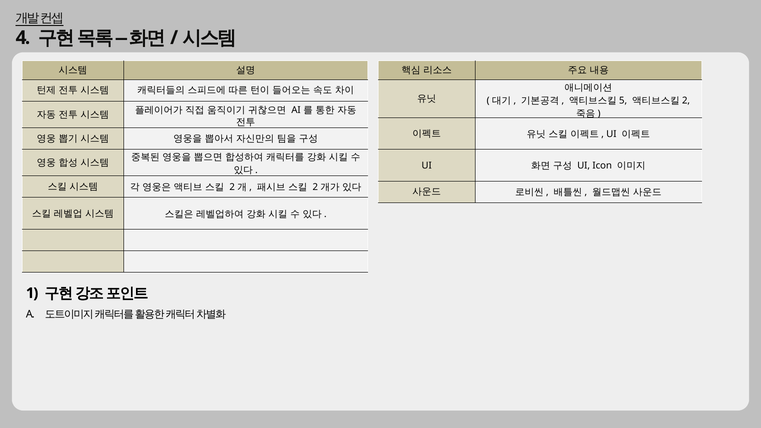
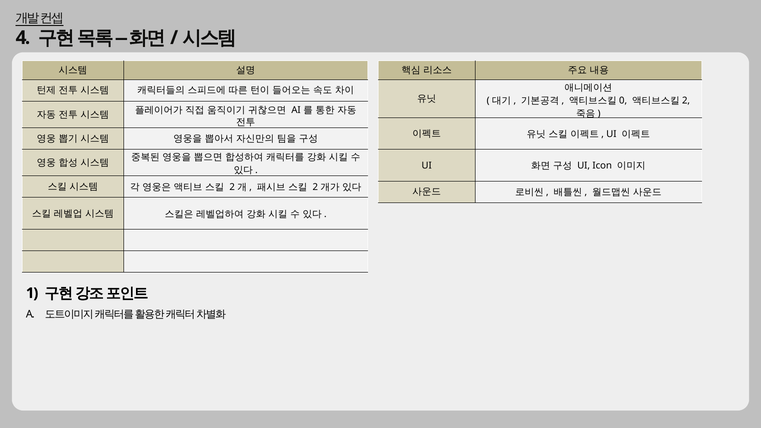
5: 5 -> 0
